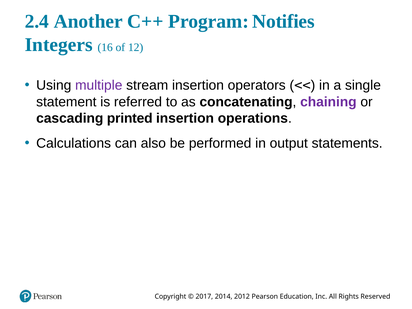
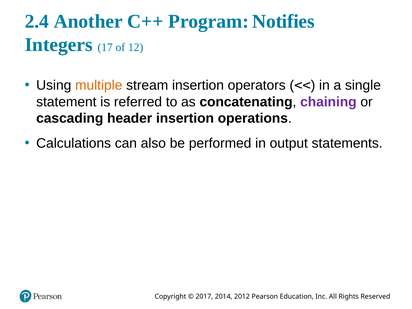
16: 16 -> 17
multiple colour: purple -> orange
printed: printed -> header
